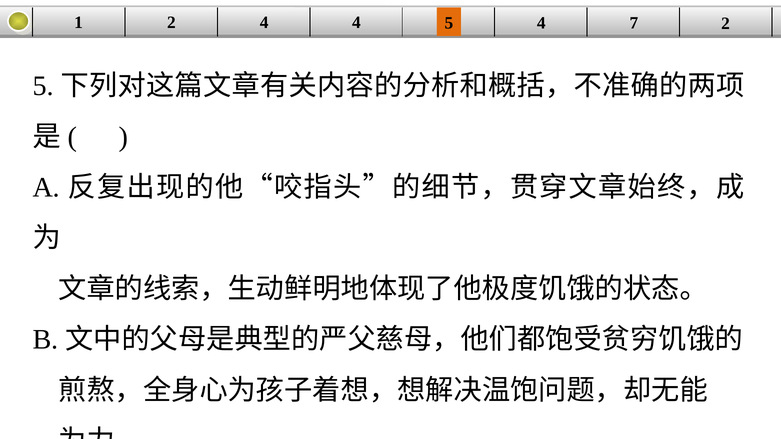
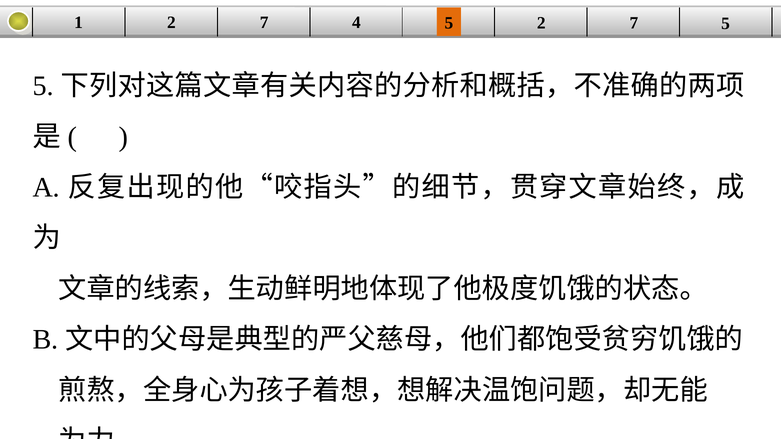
4 at (264, 23): 4 -> 7
5 4: 4 -> 2
7 2: 2 -> 5
